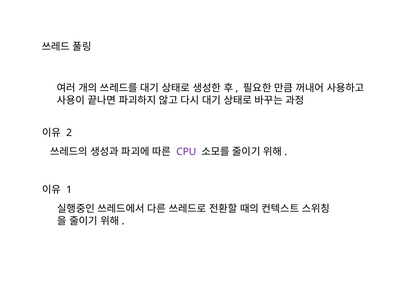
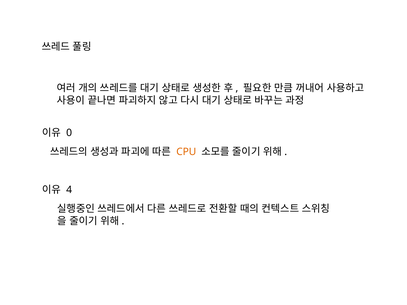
2: 2 -> 0
CPU colour: purple -> orange
1: 1 -> 4
